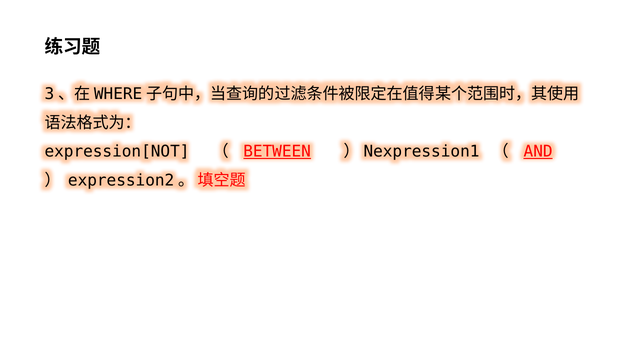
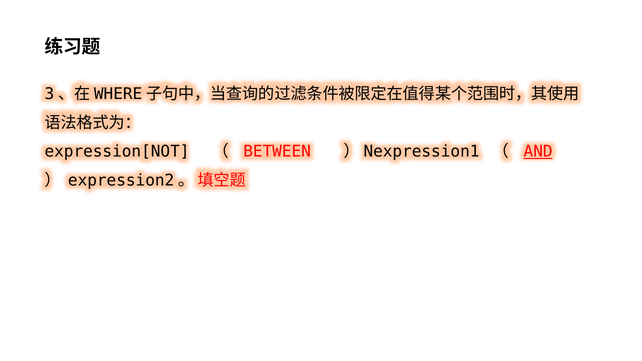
BETWEEN underline: present -> none
